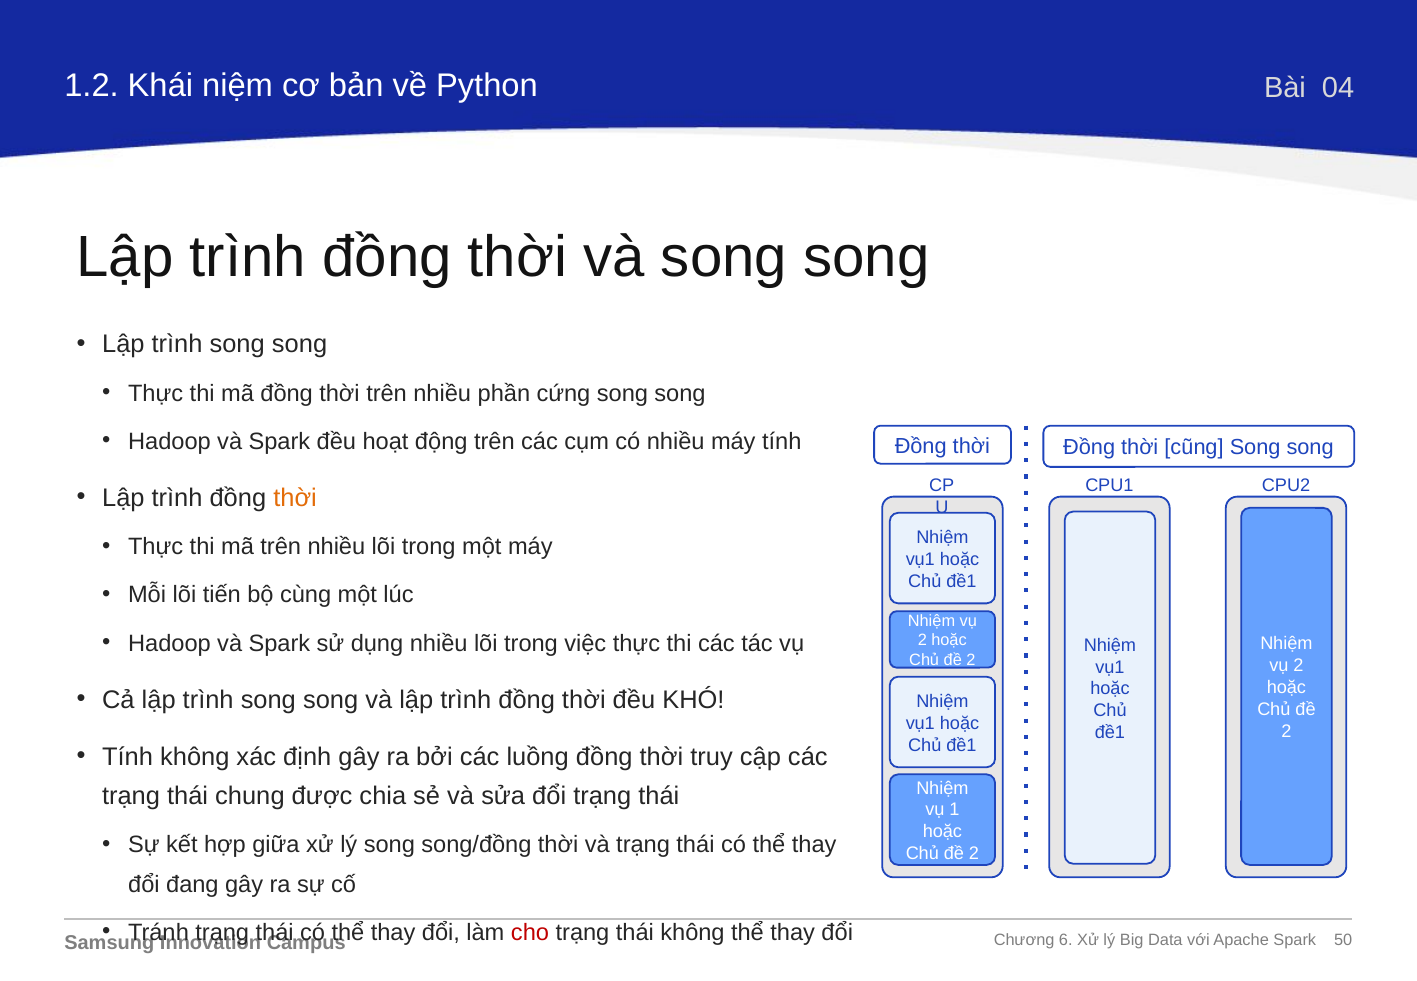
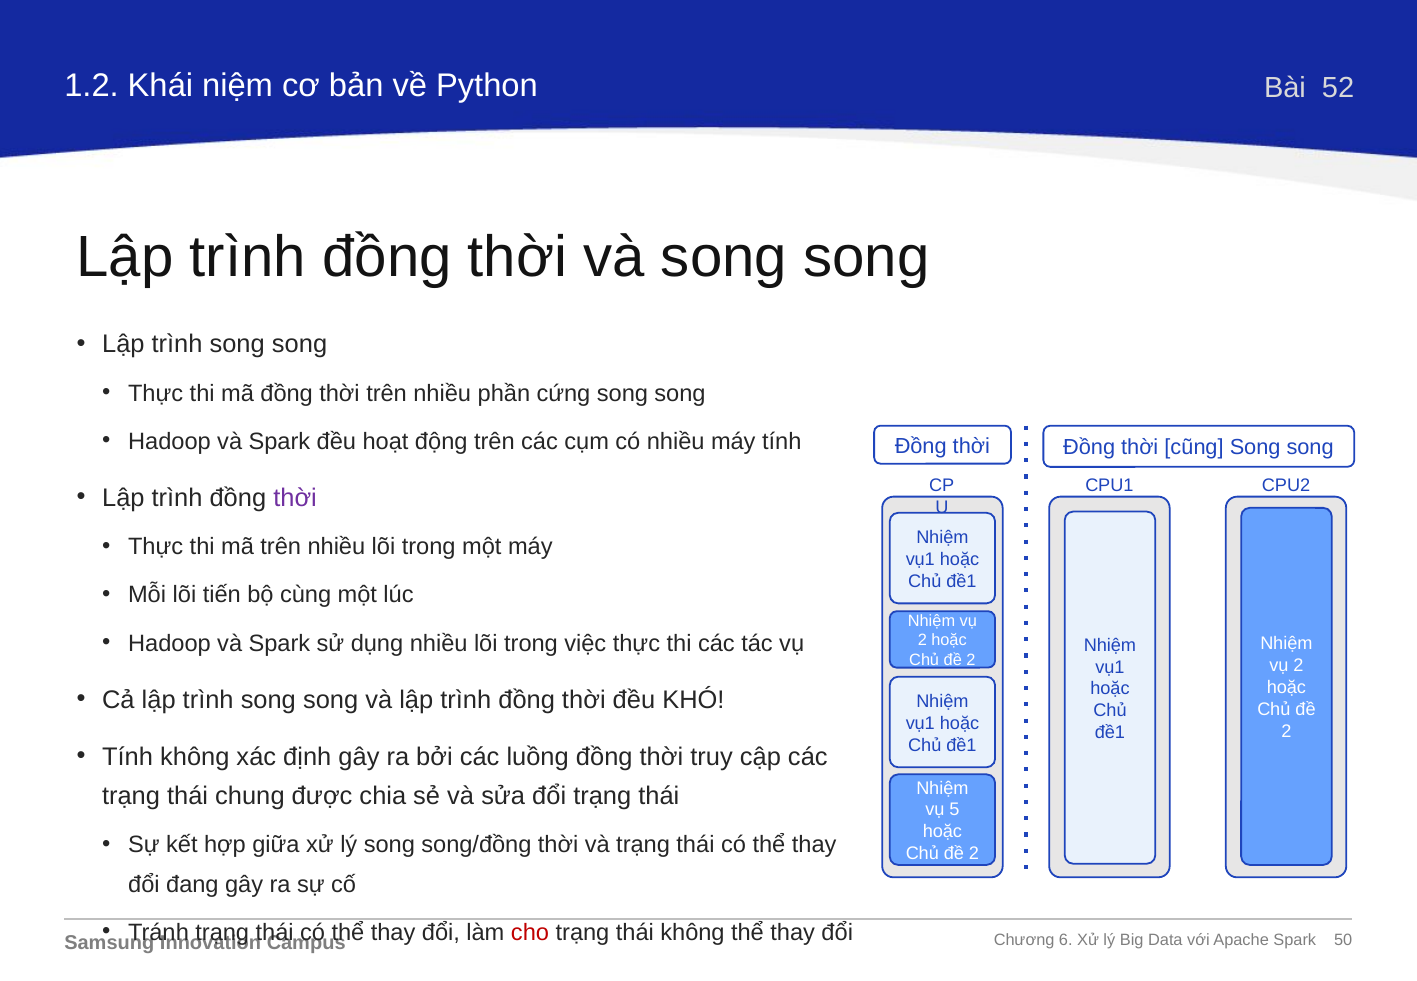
04: 04 -> 52
thời at (295, 498) colour: orange -> purple
1: 1 -> 5
